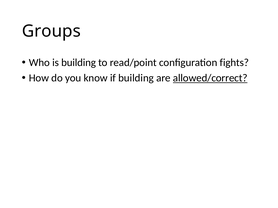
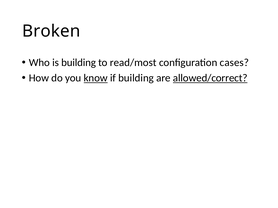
Groups: Groups -> Broken
read/point: read/point -> read/most
fights: fights -> cases
know underline: none -> present
